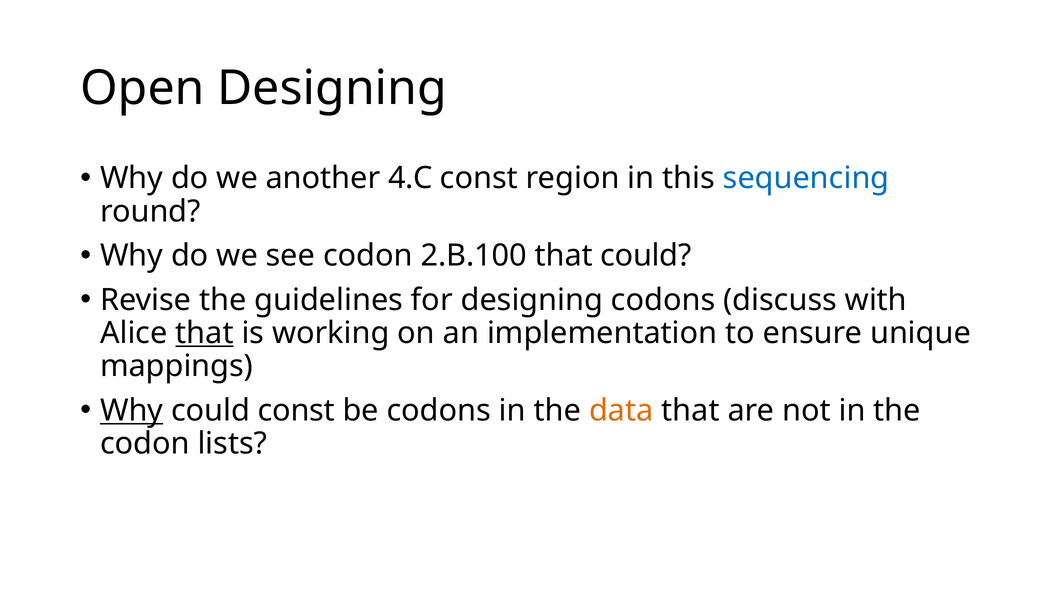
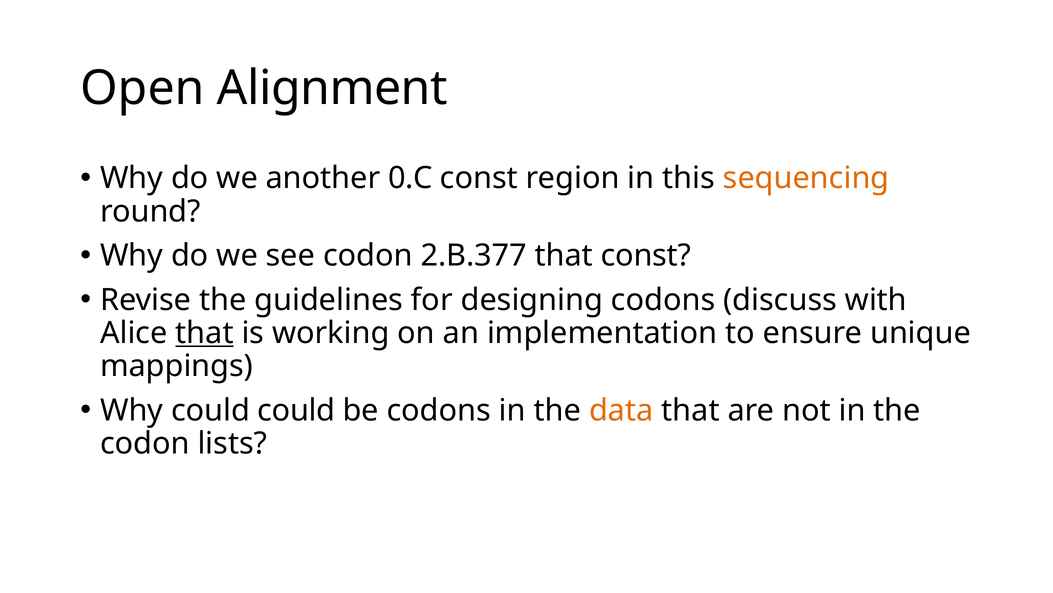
Open Designing: Designing -> Alignment
4.C: 4.C -> 0.C
sequencing colour: blue -> orange
2.B.100: 2.B.100 -> 2.B.377
that could: could -> const
Why at (132, 410) underline: present -> none
could const: const -> could
